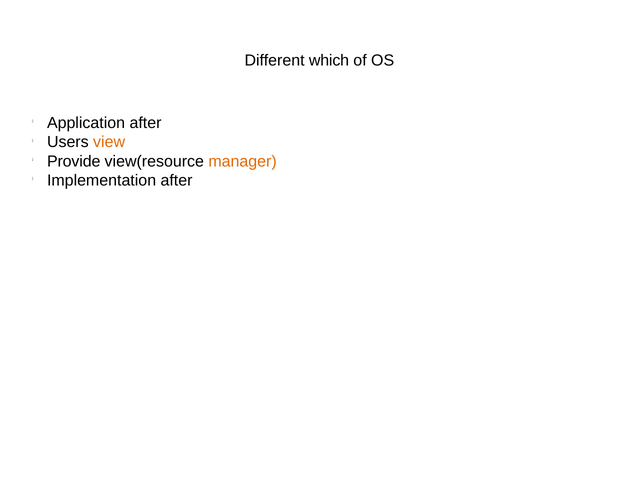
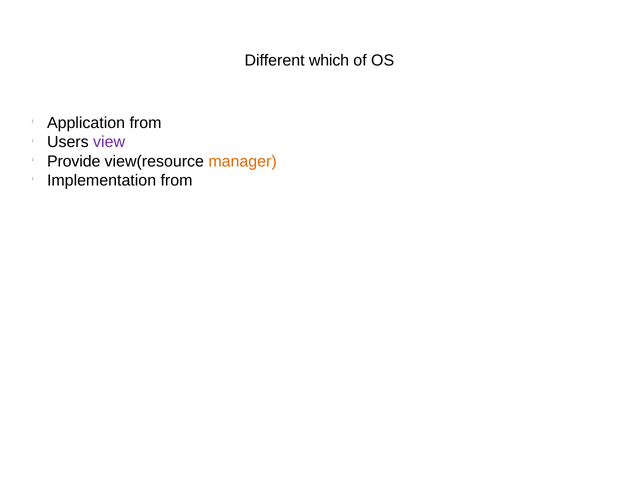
Application after: after -> from
view colour: orange -> purple
Implementation after: after -> from
